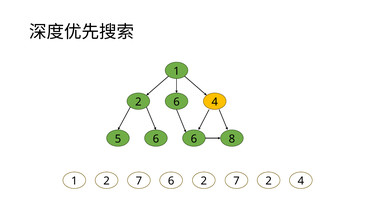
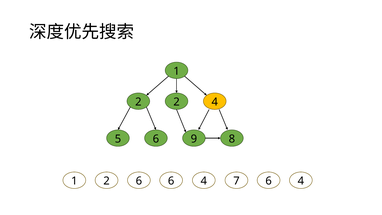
2 6: 6 -> 2
6 6: 6 -> 9
1 2 7: 7 -> 6
2 at (204, 181): 2 -> 4
7 2: 2 -> 6
